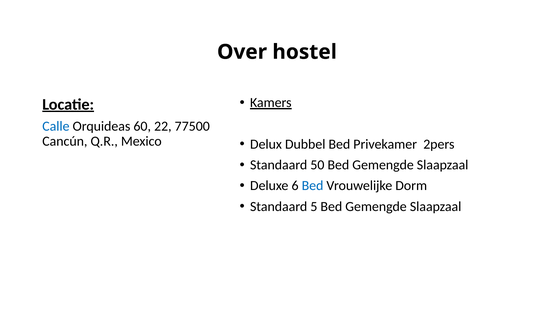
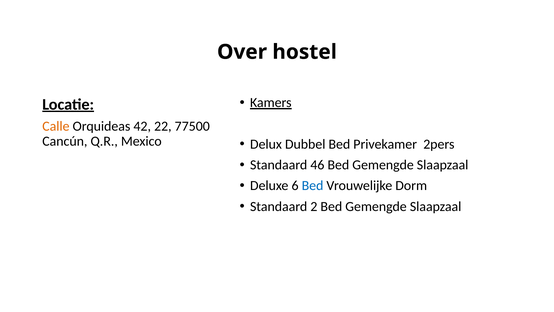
Calle colour: blue -> orange
60: 60 -> 42
50: 50 -> 46
5: 5 -> 2
